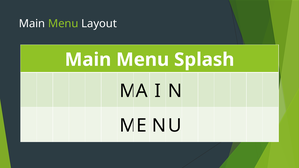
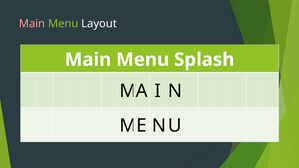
Main at (32, 24) colour: white -> pink
